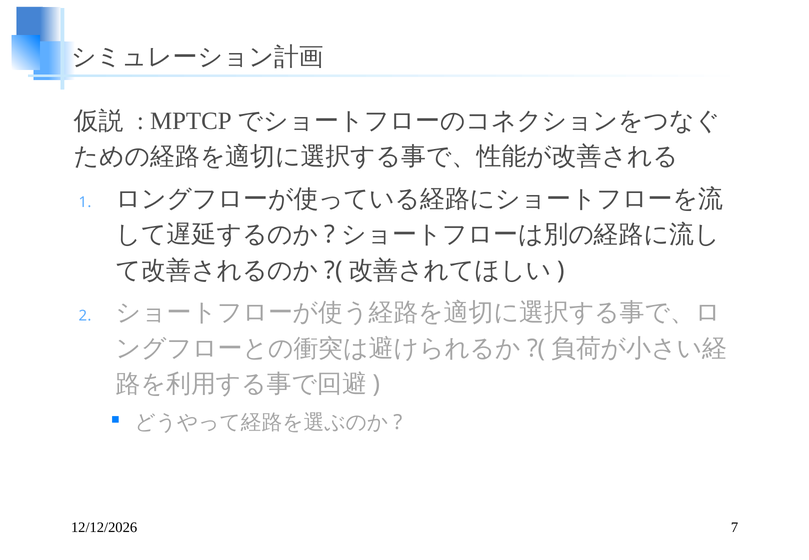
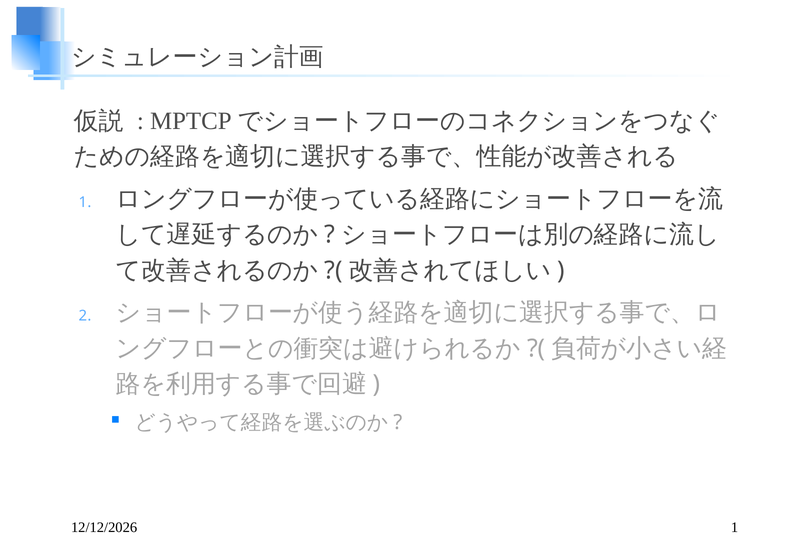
7 at (735, 527): 7 -> 1
